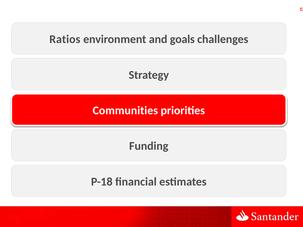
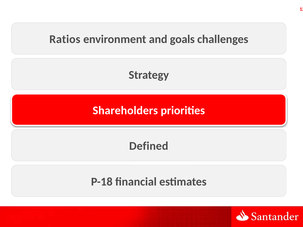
Communities: Communities -> Shareholders
Funding: Funding -> Defined
